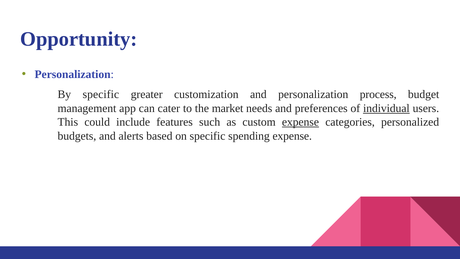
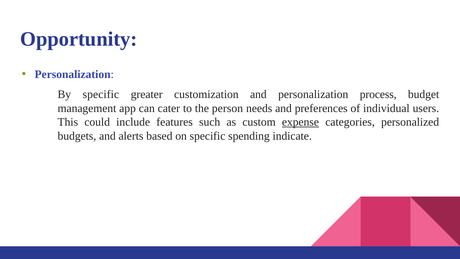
market: market -> person
individual underline: present -> none
spending expense: expense -> indicate
